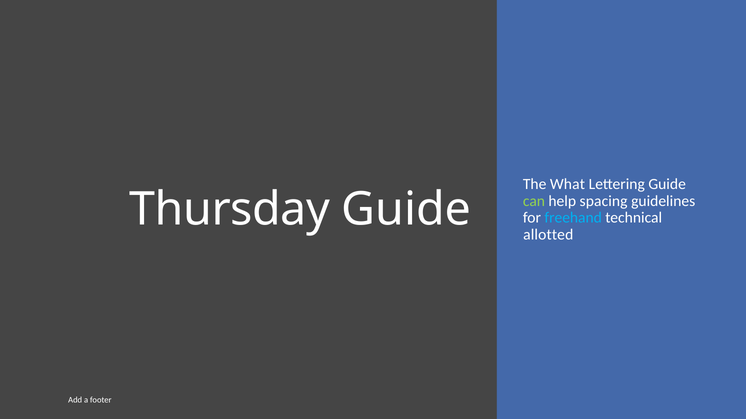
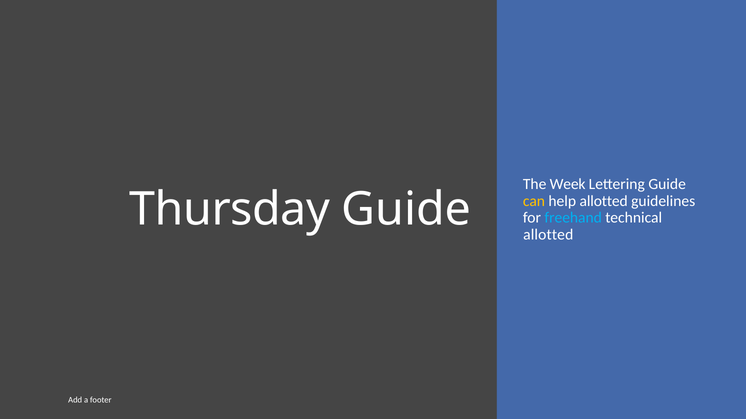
What: What -> Week
can colour: light green -> yellow
help spacing: spacing -> allotted
